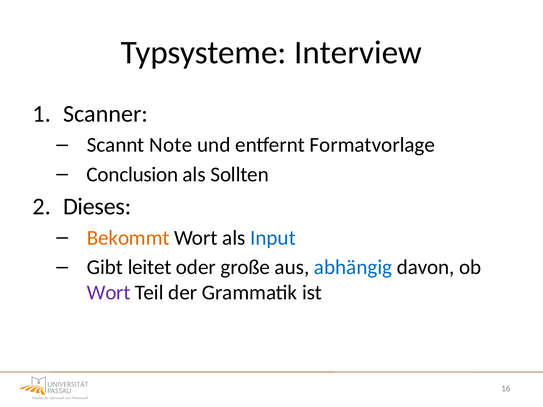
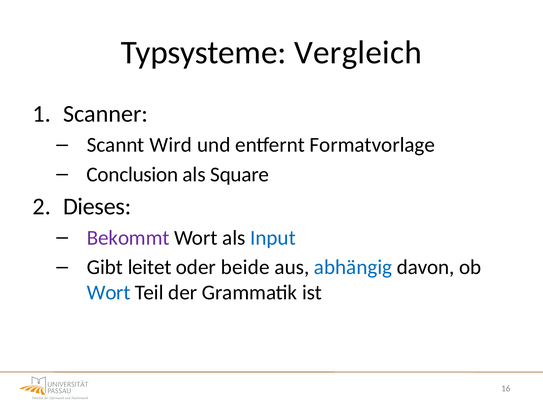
Interview: Interview -> Vergleich
Note: Note -> Wird
Sollten: Sollten -> Square
Bekommt colour: orange -> purple
große: große -> beide
Wort at (109, 293) colour: purple -> blue
